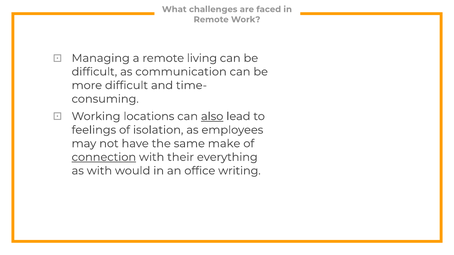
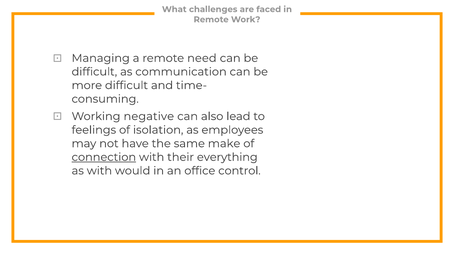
living: living -> need
locations: locations -> negative
also underline: present -> none
writing: writing -> control
